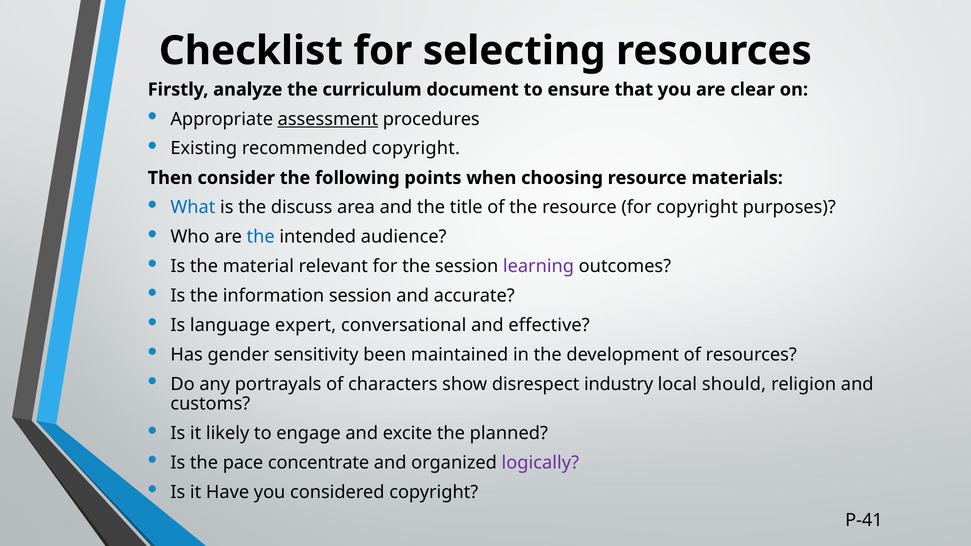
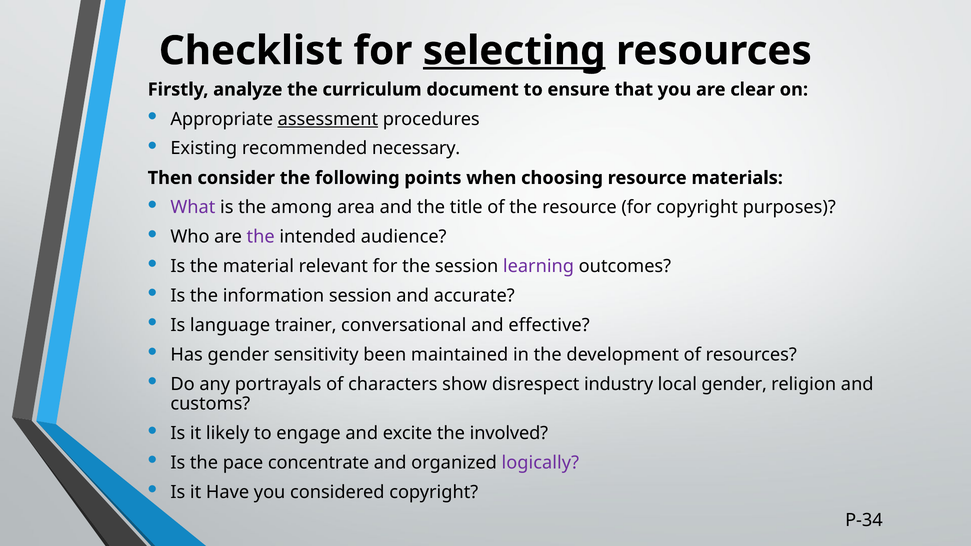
selecting underline: none -> present
recommended copyright: copyright -> necessary
What colour: blue -> purple
discuss: discuss -> among
the at (261, 237) colour: blue -> purple
expert: expert -> trainer
local should: should -> gender
planned: planned -> involved
P-41: P-41 -> P-34
